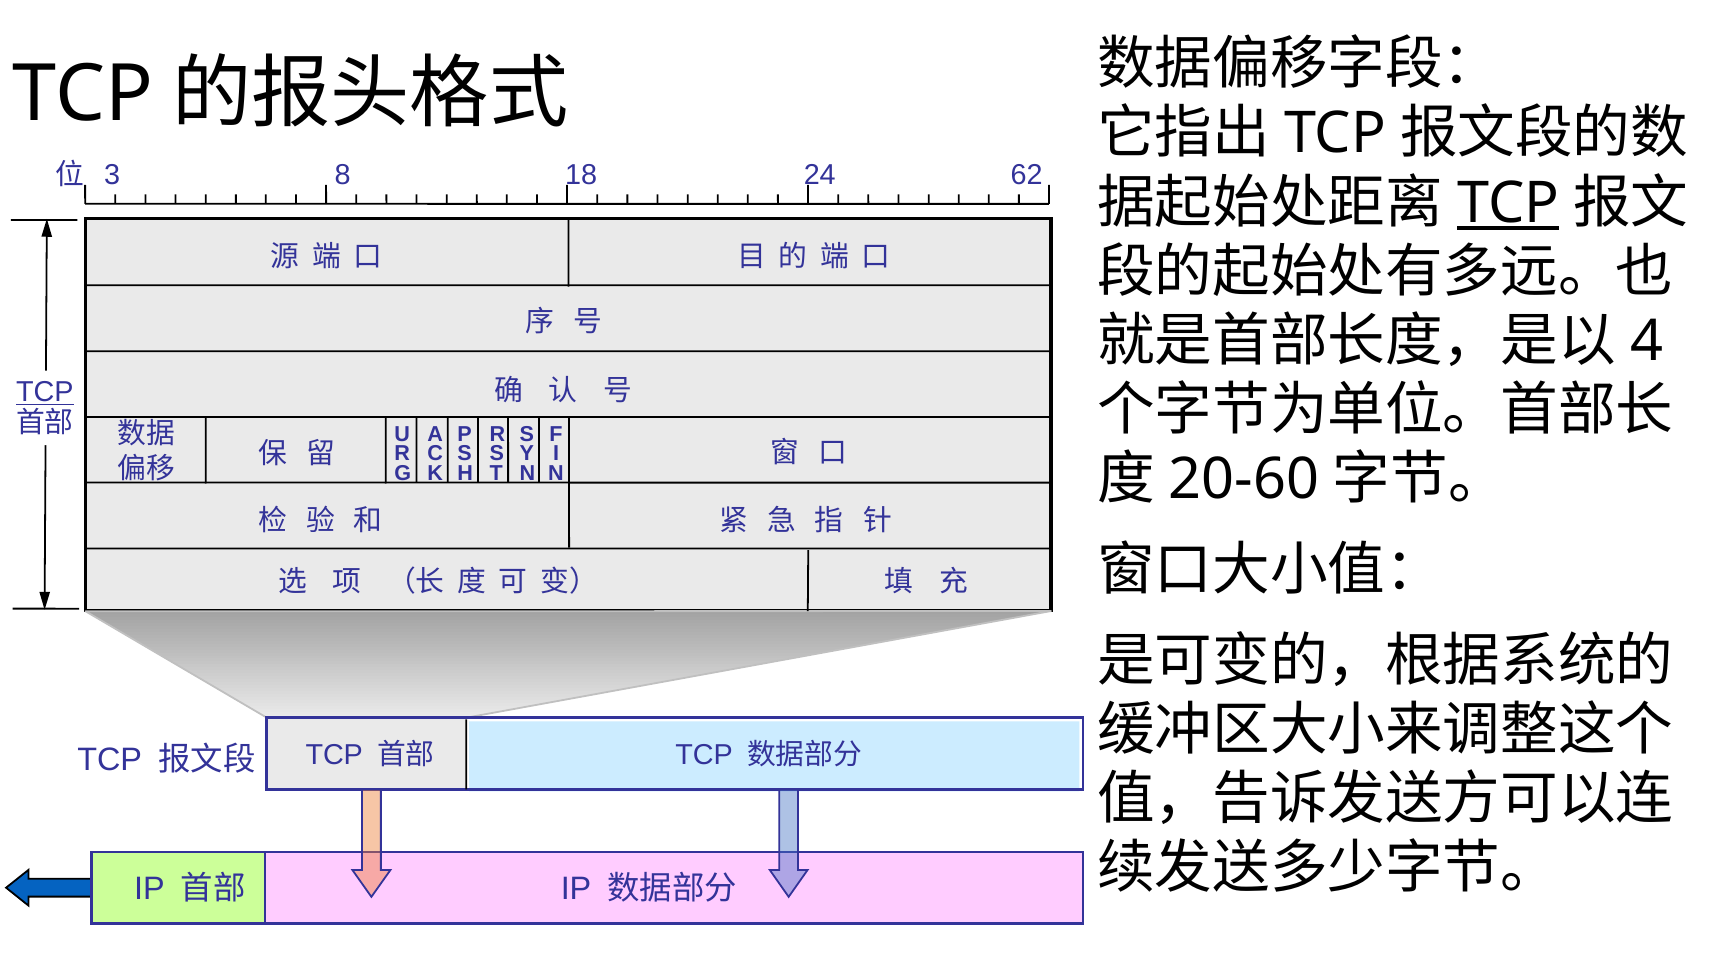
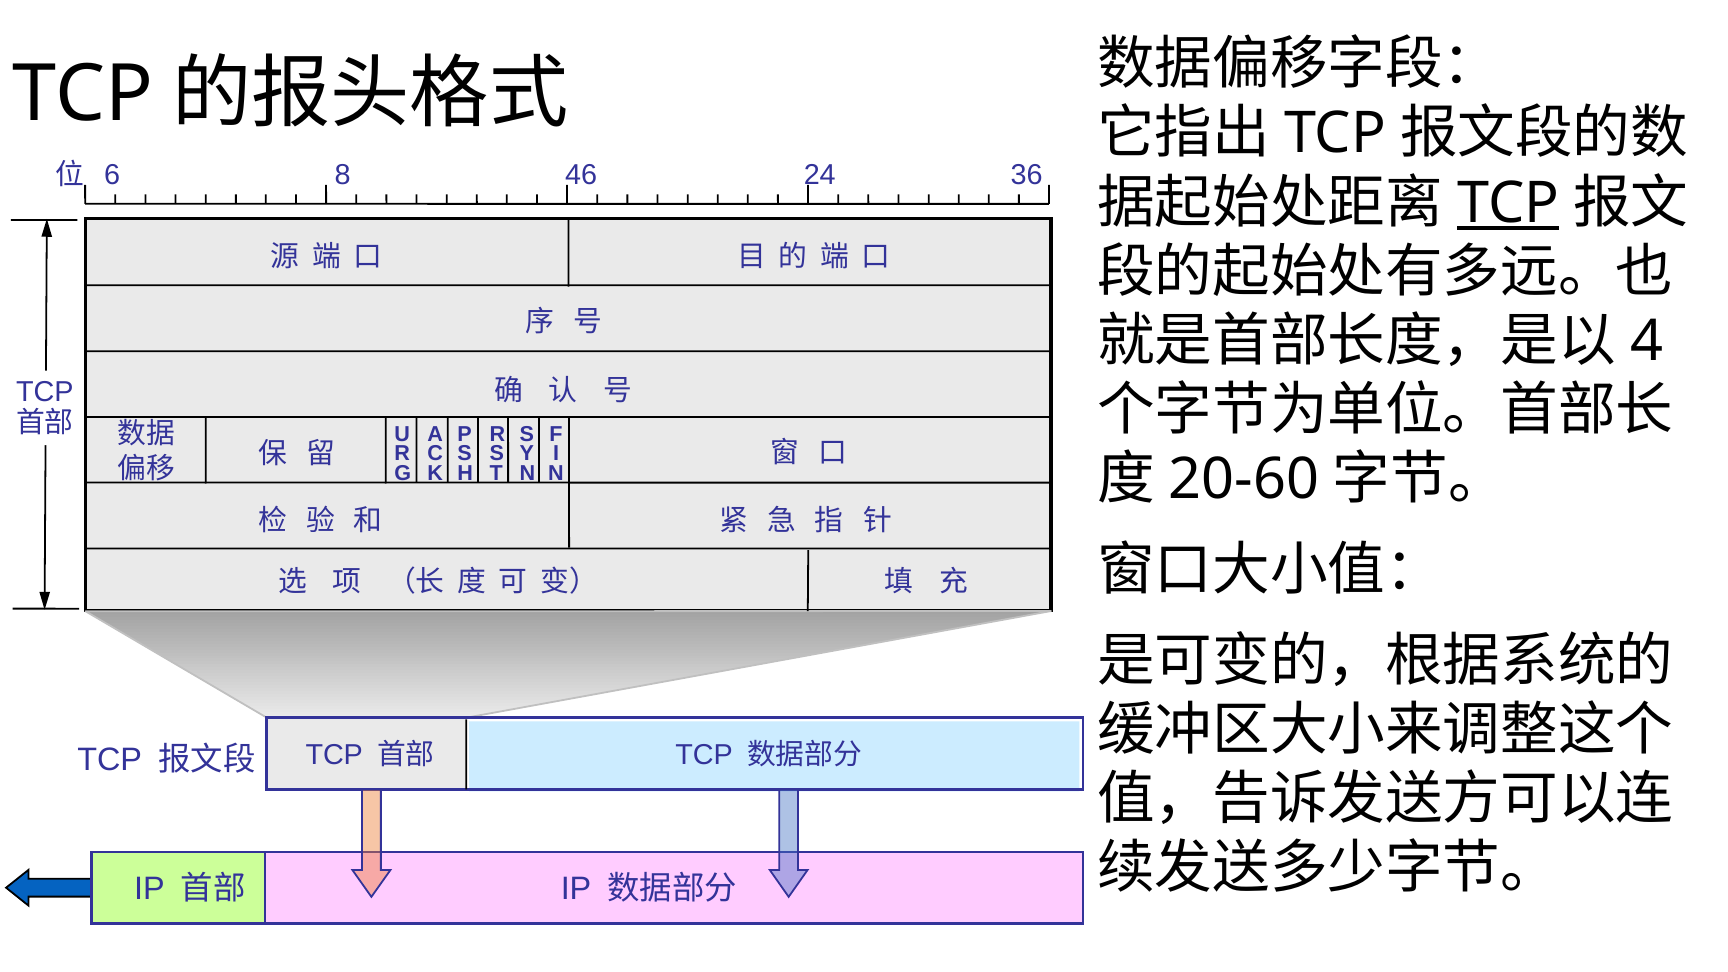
3: 3 -> 6
18: 18 -> 46
62: 62 -> 36
TCP at (45, 392) underline: present -> none
